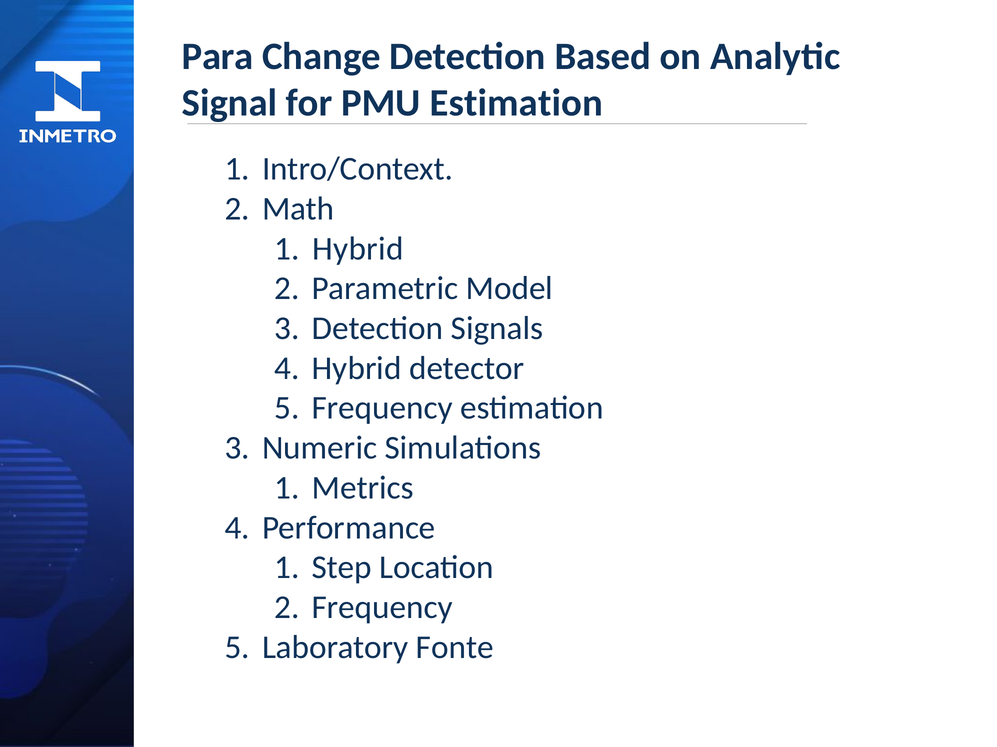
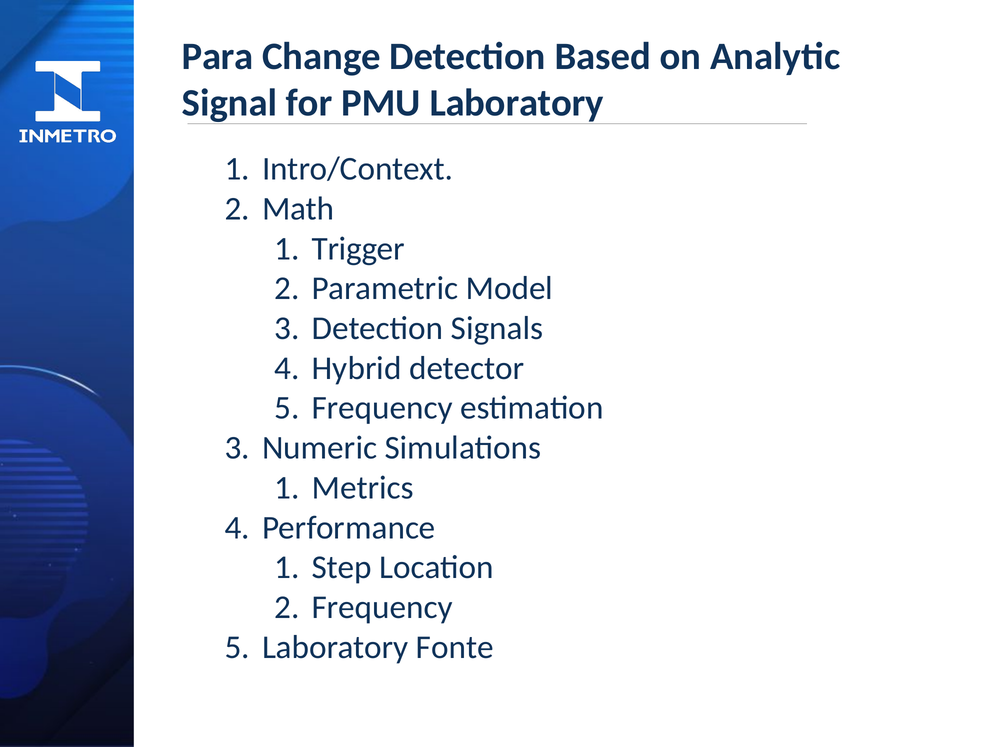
PMU Estimation: Estimation -> Laboratory
Hybrid at (358, 249): Hybrid -> Trigger
